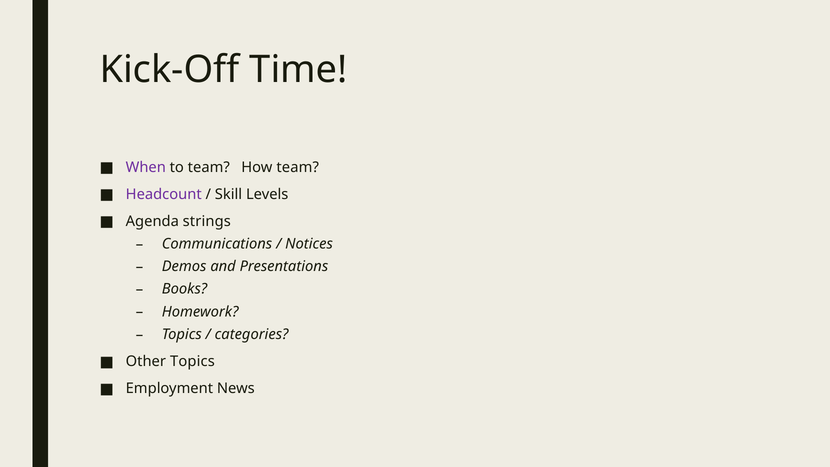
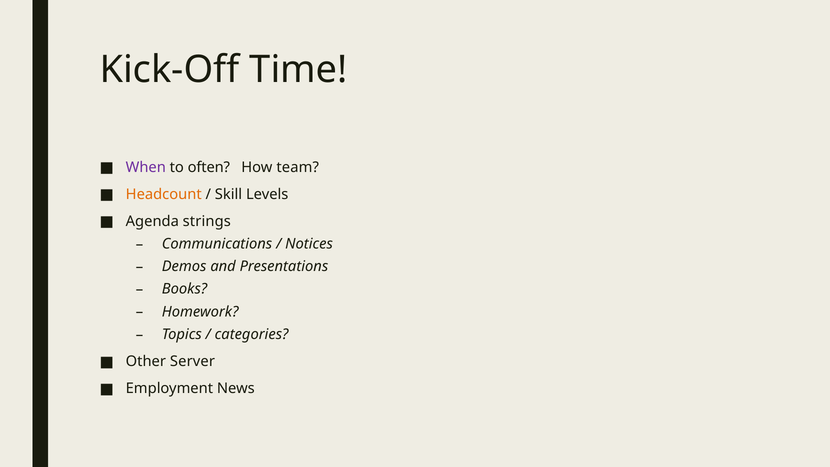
to team: team -> often
Headcount colour: purple -> orange
Other Topics: Topics -> Server
